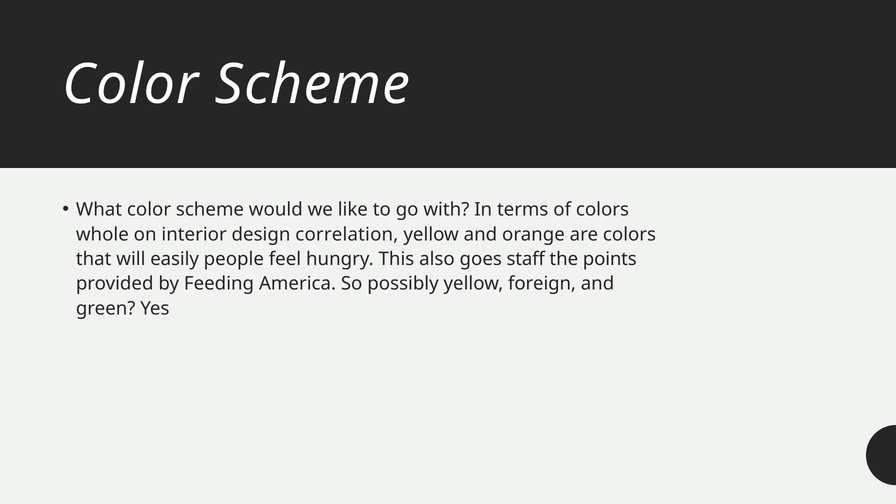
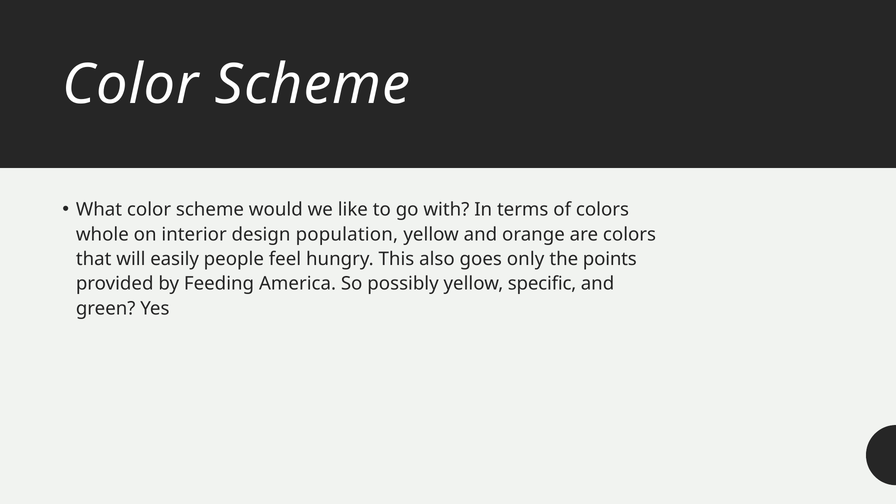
correlation: correlation -> population
staff: staff -> only
foreign: foreign -> specific
